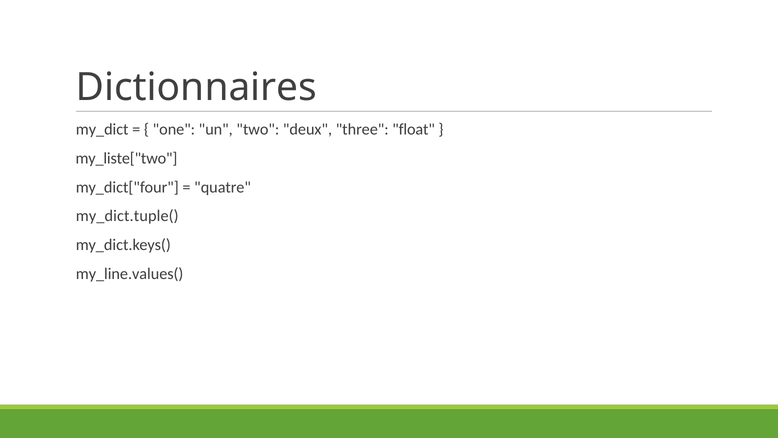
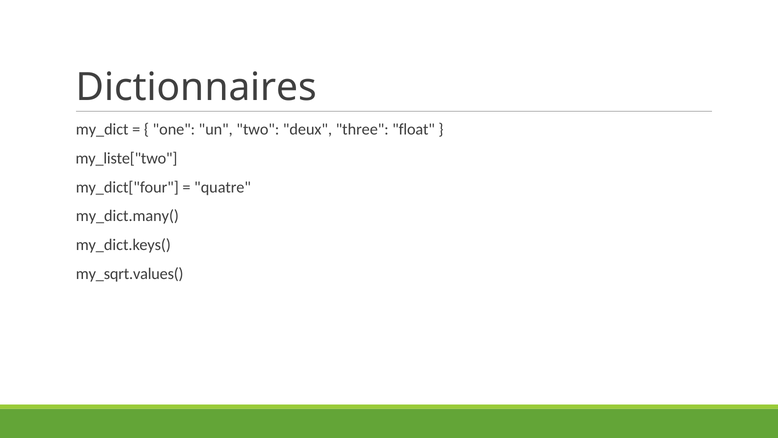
my_dict.tuple(: my_dict.tuple( -> my_dict.many(
my_line.values(: my_line.values( -> my_sqrt.values(
